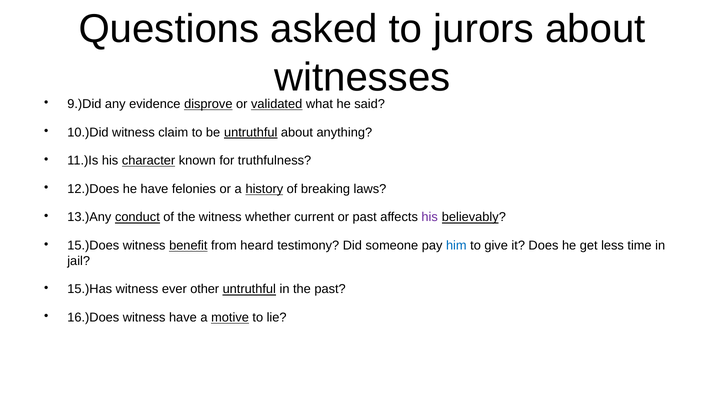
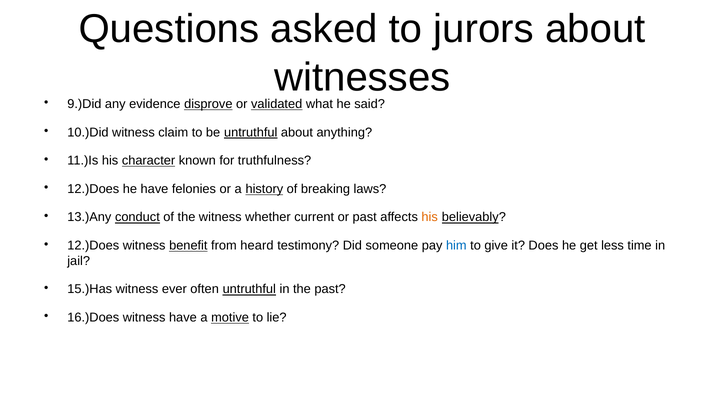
his at (430, 217) colour: purple -> orange
15.)Does at (93, 245): 15.)Does -> 12.)Does
other: other -> often
